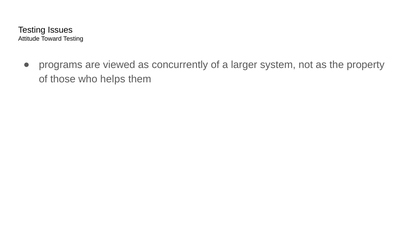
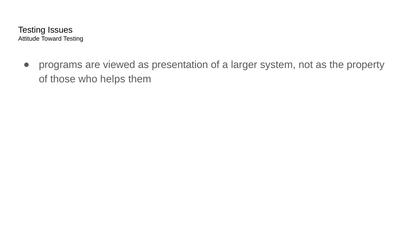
concurrently: concurrently -> presentation
